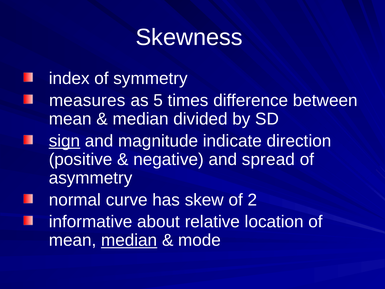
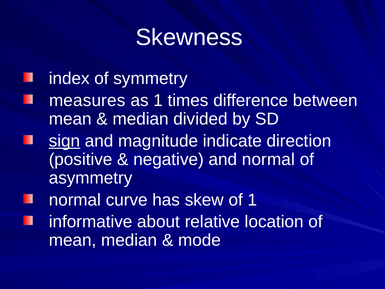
as 5: 5 -> 1
and spread: spread -> normal
of 2: 2 -> 1
median at (129, 240) underline: present -> none
